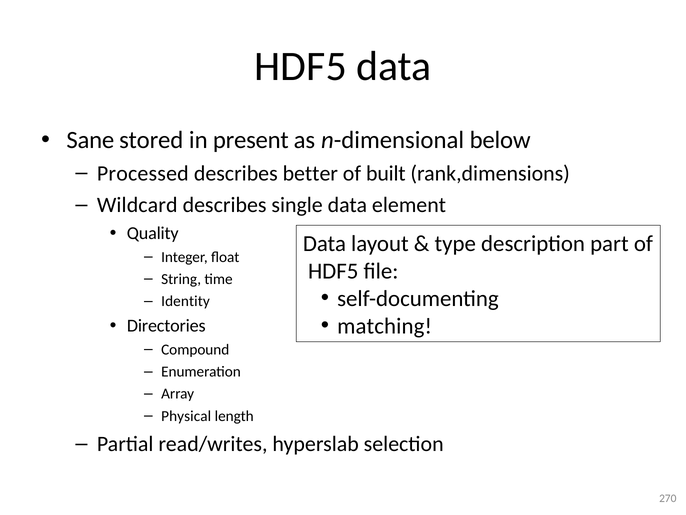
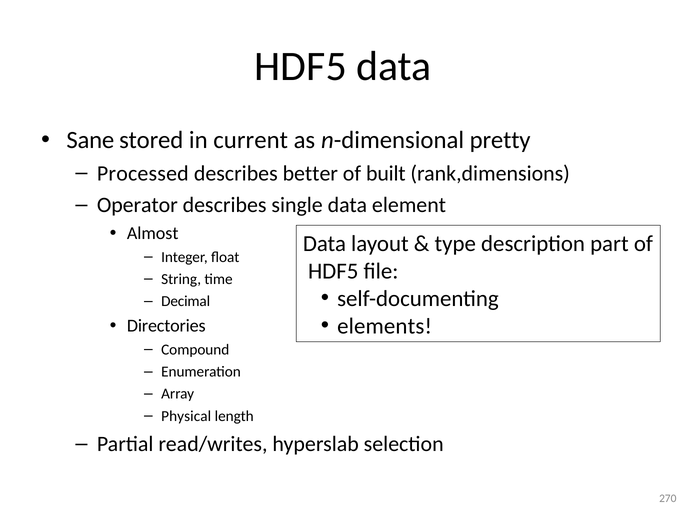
present: present -> current
below: below -> pretty
Wildcard: Wildcard -> Operator
Quality: Quality -> Almost
Identity: Identity -> Decimal
matching: matching -> elements
